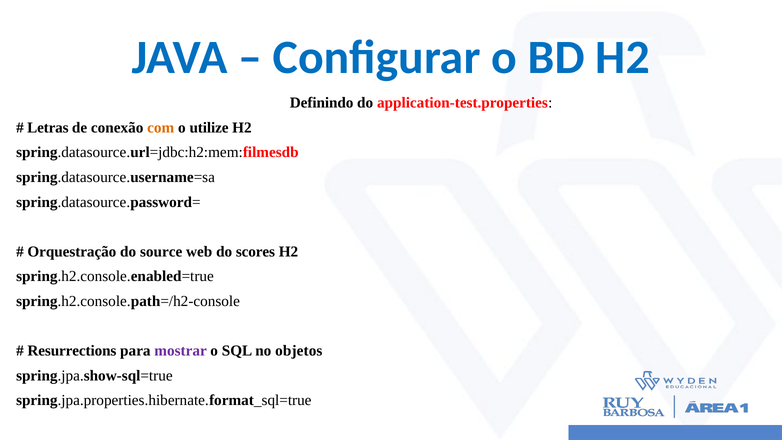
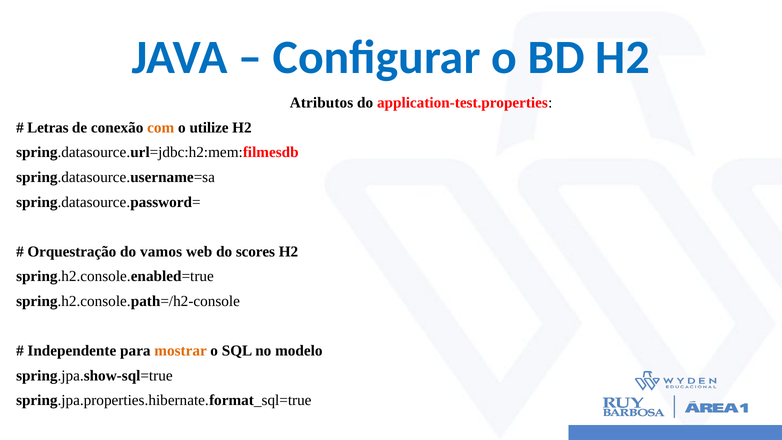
Definindo: Definindo -> Atributos
source: source -> vamos
Resurrections: Resurrections -> Independente
mostrar colour: purple -> orange
objetos: objetos -> modelo
